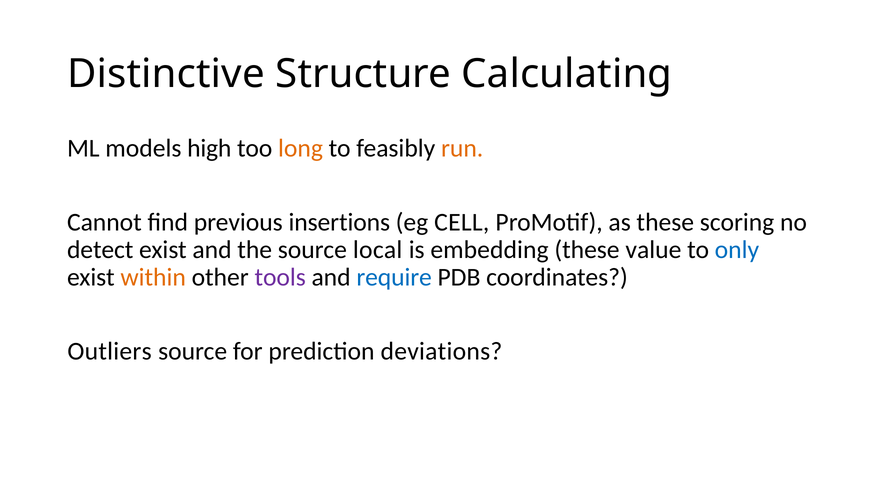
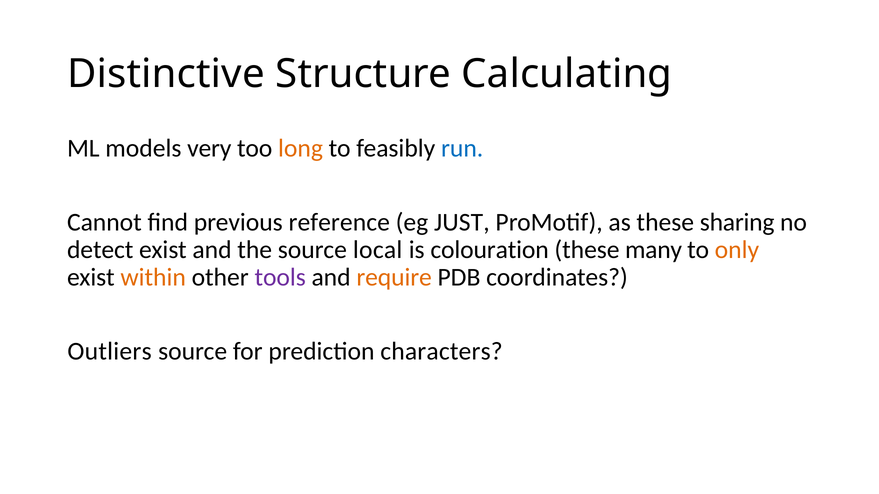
high: high -> very
run colour: orange -> blue
insertions: insertions -> reference
CELL: CELL -> JUST
scoring: scoring -> sharing
embedding: embedding -> colouration
value: value -> many
only colour: blue -> orange
require colour: blue -> orange
deviations: deviations -> characters
